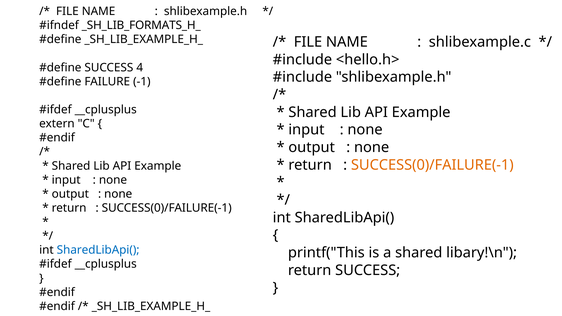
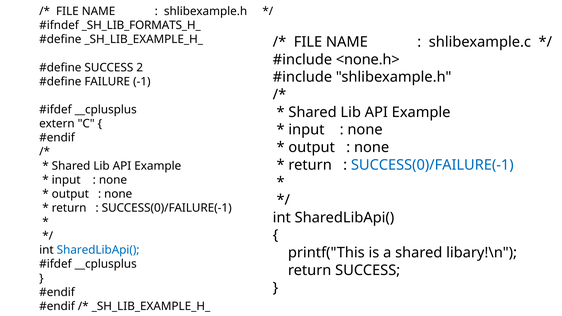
<hello.h>: <hello.h> -> <none.h>
4: 4 -> 2
SUCCESS(0)/FAILURE(-1 at (432, 165) colour: orange -> blue
